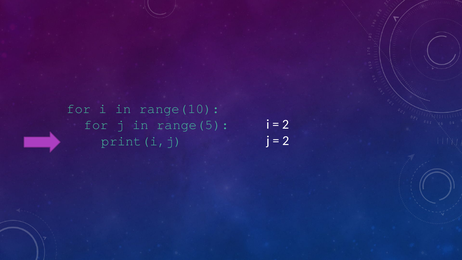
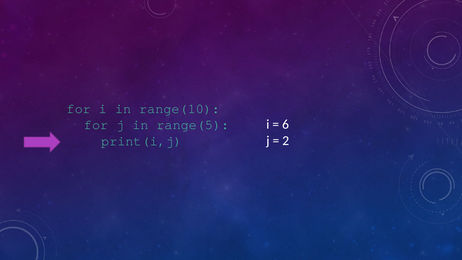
2 at (286, 124): 2 -> 6
